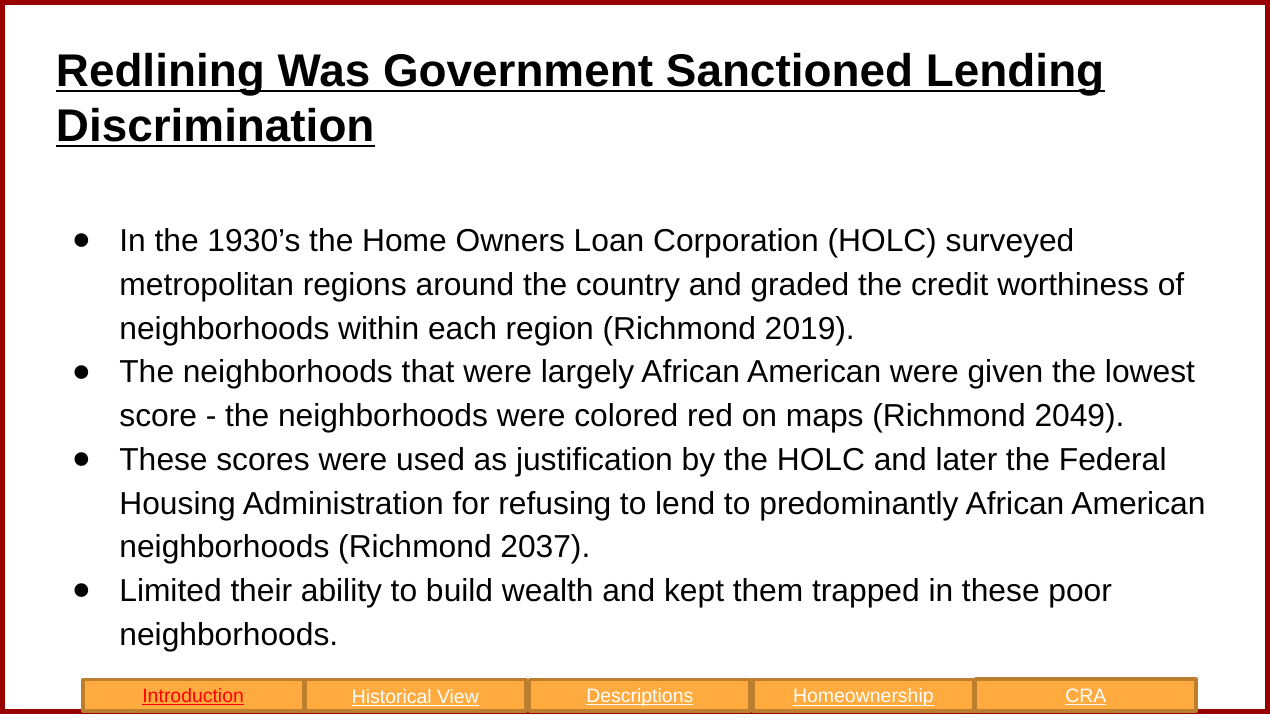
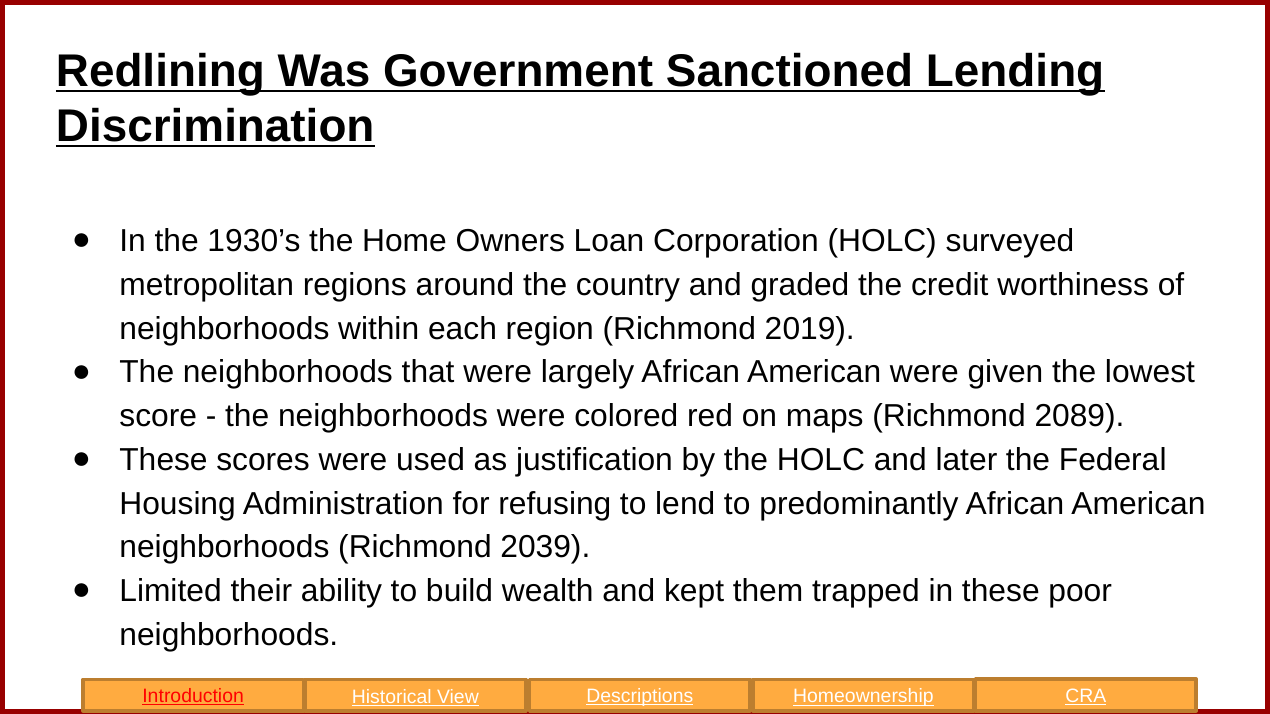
2049: 2049 -> 2089
2037: 2037 -> 2039
